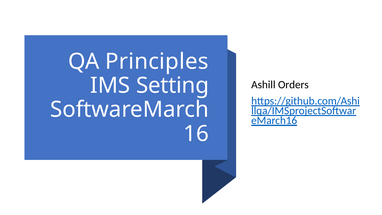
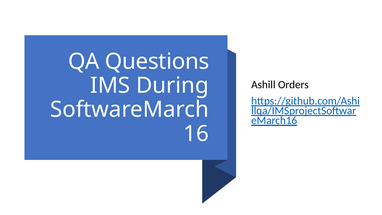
Principles: Principles -> Questions
Setting: Setting -> During
